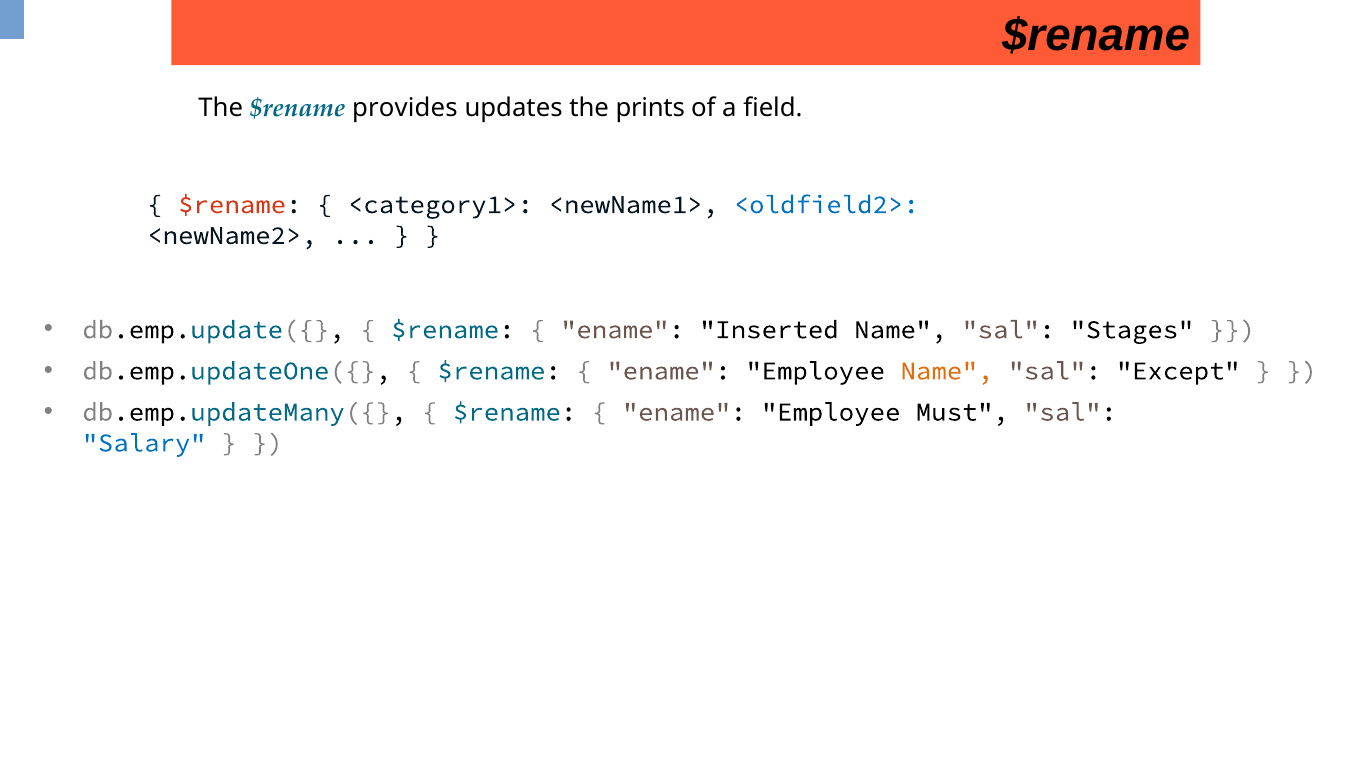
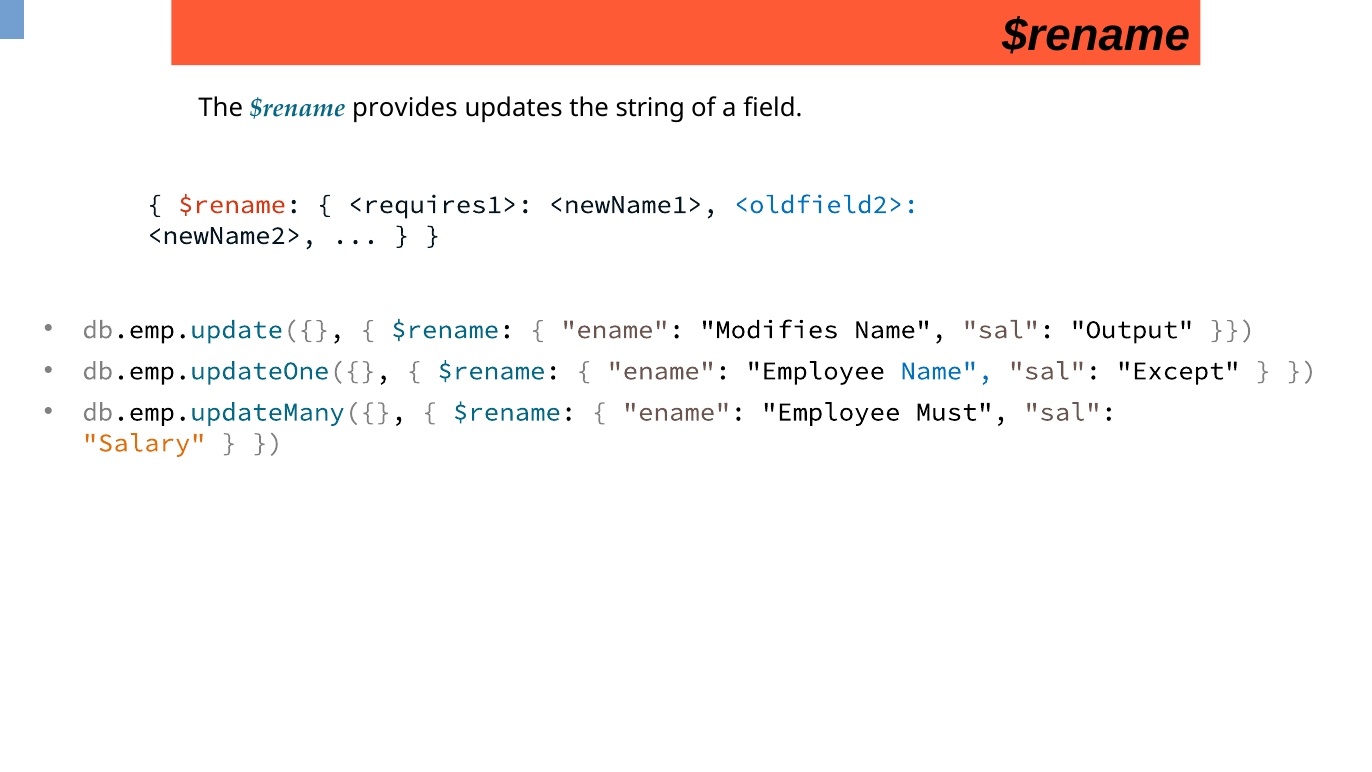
prints: prints -> string
<category1>: <category1> -> <requires1>
Inserted: Inserted -> Modifies
Stages: Stages -> Output
Name at (947, 371) colour: orange -> blue
Salary colour: blue -> orange
